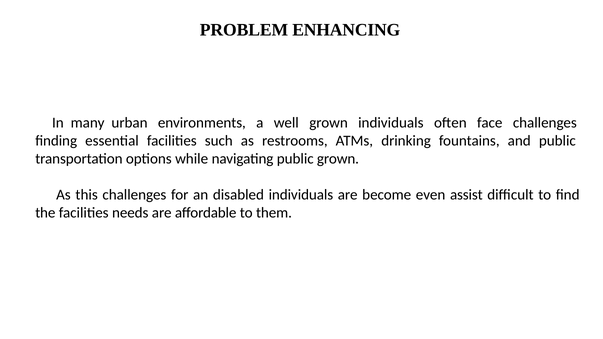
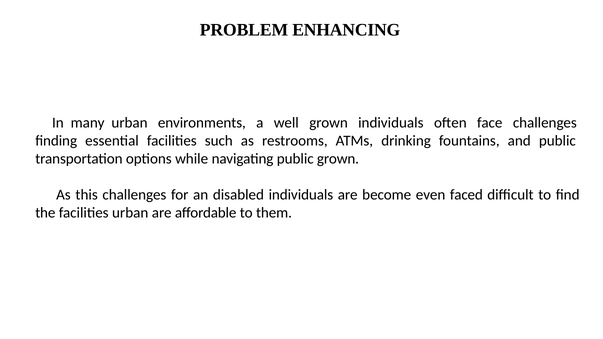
assist: assist -> faced
facilities needs: needs -> urban
